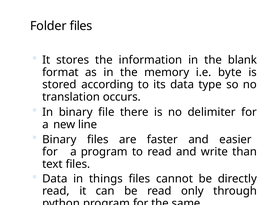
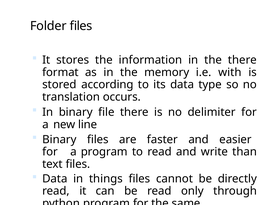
the blank: blank -> there
byte: byte -> with
